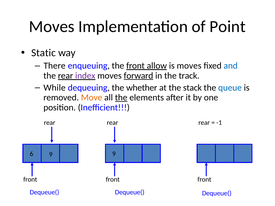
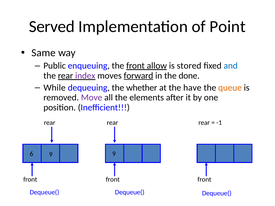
Moves at (52, 27): Moves -> Served
Static: Static -> Same
There: There -> Public
is moves: moves -> stored
track: track -> done
stack: stack -> have
queue colour: blue -> orange
Move colour: orange -> purple
the at (121, 98) underline: present -> none
